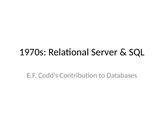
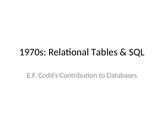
Server: Server -> Tables
